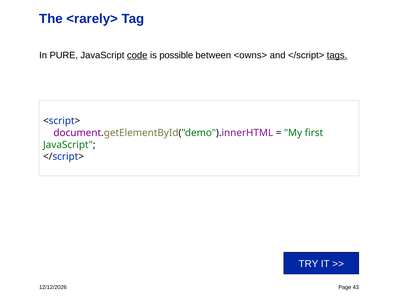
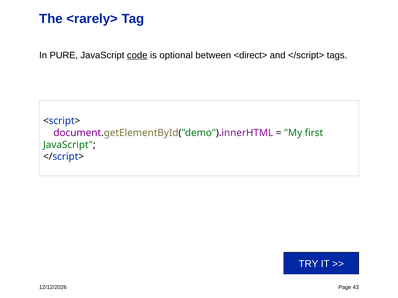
possible: possible -> optional
<owns>: <owns> -> <direct>
tags underline: present -> none
